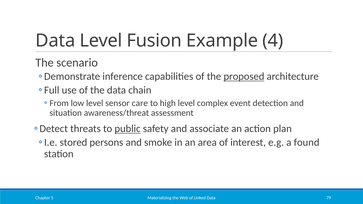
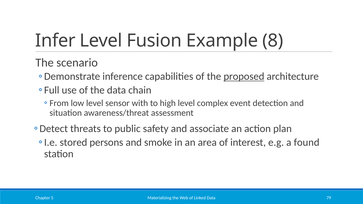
Data at (55, 41): Data -> Infer
4: 4 -> 8
care: care -> with
public underline: present -> none
